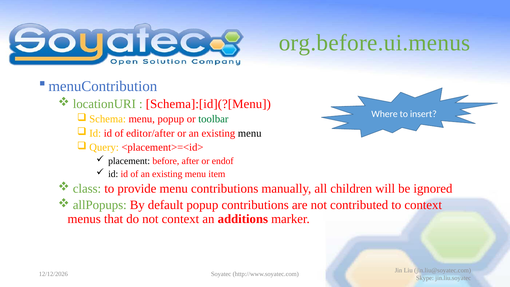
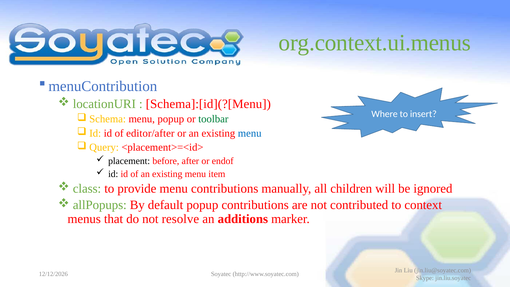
org.before.ui.menus: org.before.ui.menus -> org.context.ui.menus
menu at (250, 133) colour: black -> blue
not context: context -> resolve
